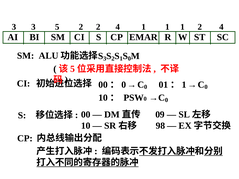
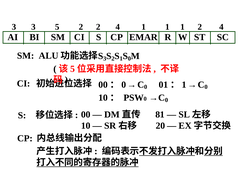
09: 09 -> 81
98: 98 -> 20
